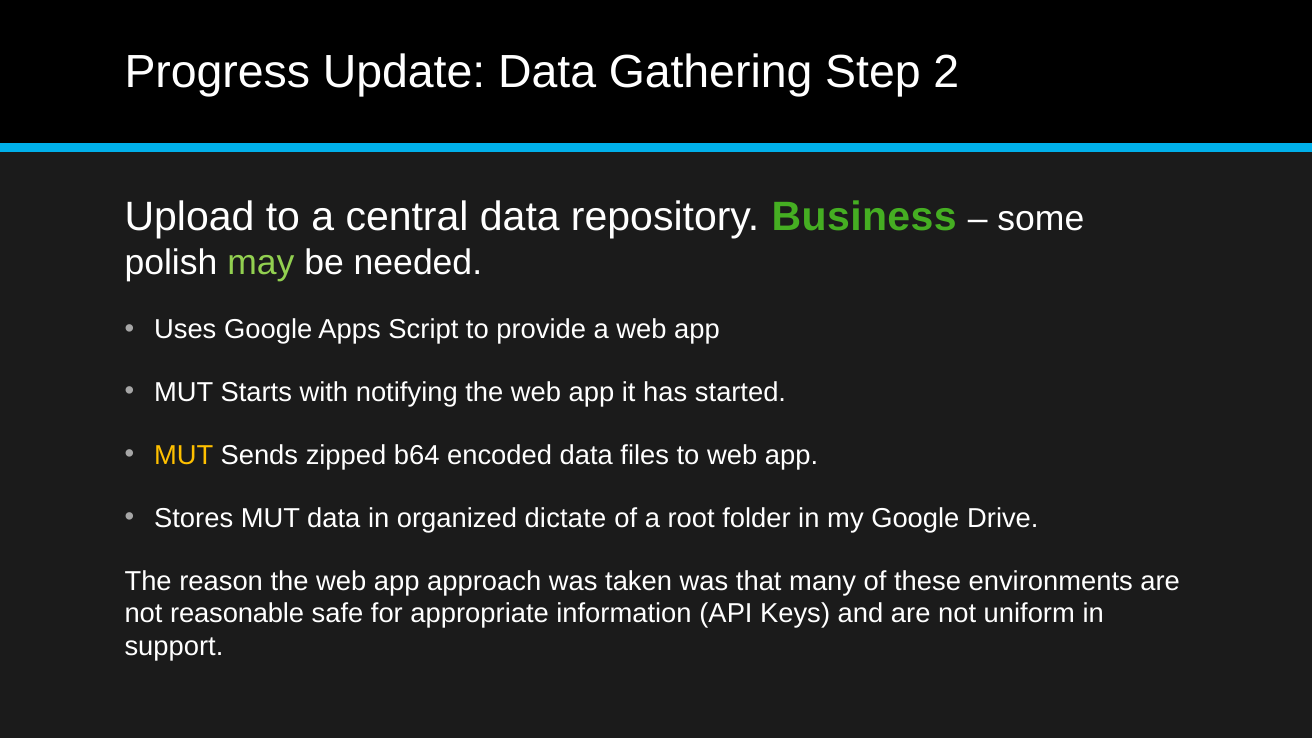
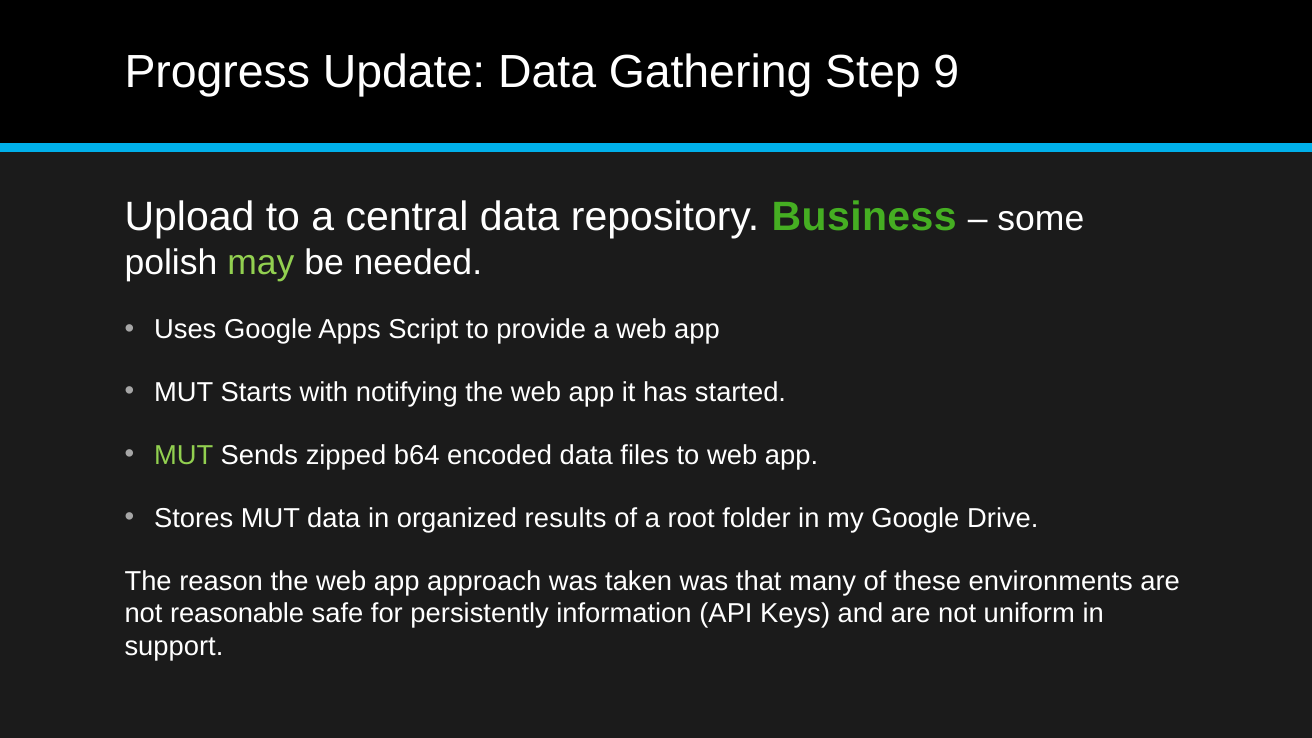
2: 2 -> 9
MUT at (184, 455) colour: yellow -> light green
dictate: dictate -> results
appropriate: appropriate -> persistently
